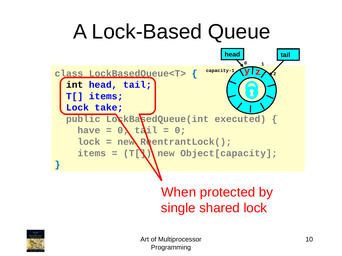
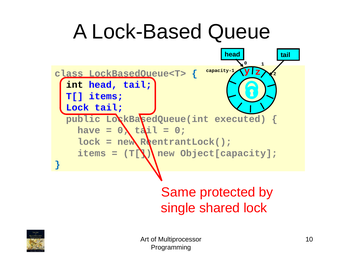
Lock take: take -> tail
When: When -> Same
